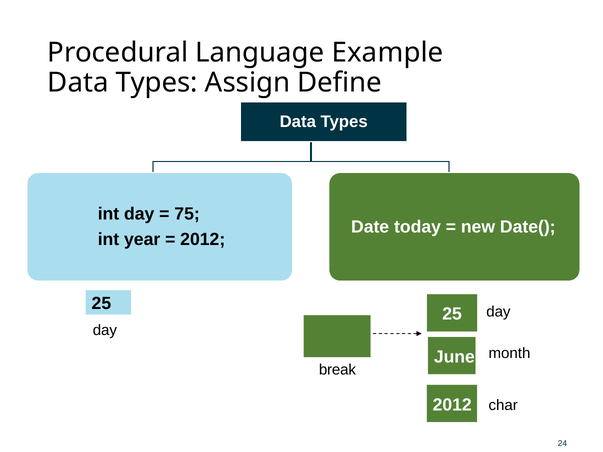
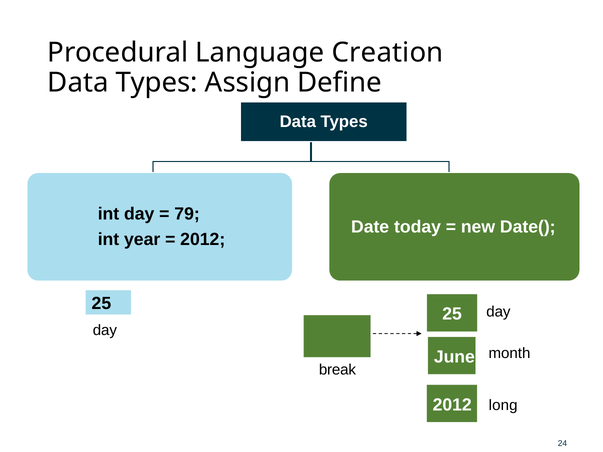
Example: Example -> Creation
75: 75 -> 79
char: char -> long
